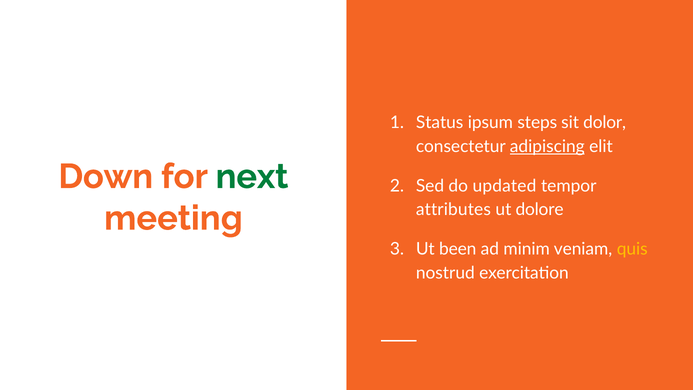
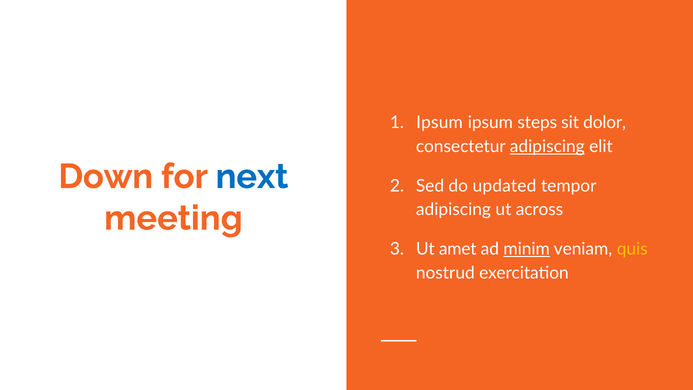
Status at (440, 123): Status -> Ipsum
next colour: green -> blue
attributes at (453, 210): attributes -> adipiscing
dolore: dolore -> across
been: been -> amet
minim underline: none -> present
